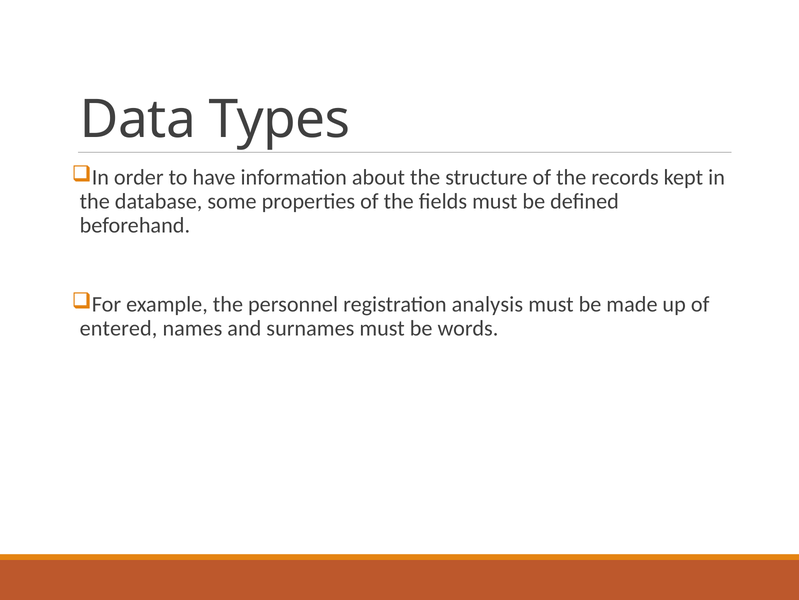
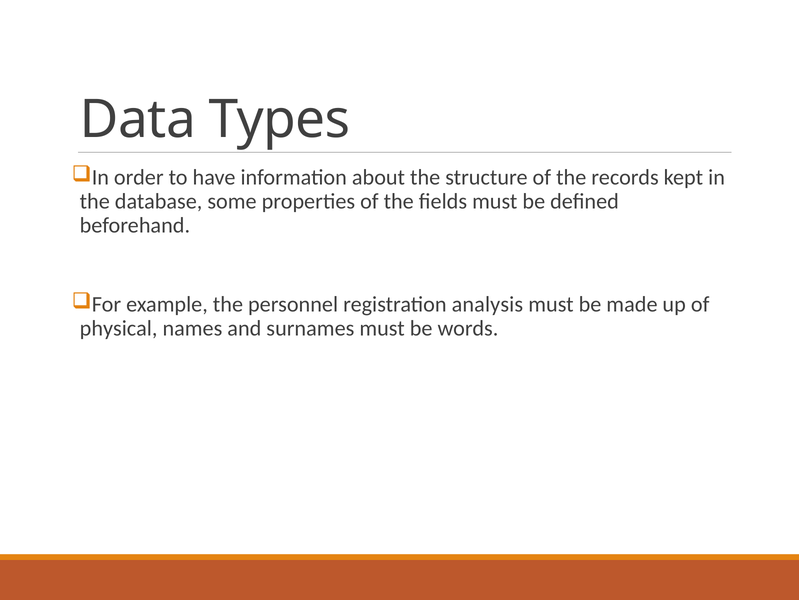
entered: entered -> physical
